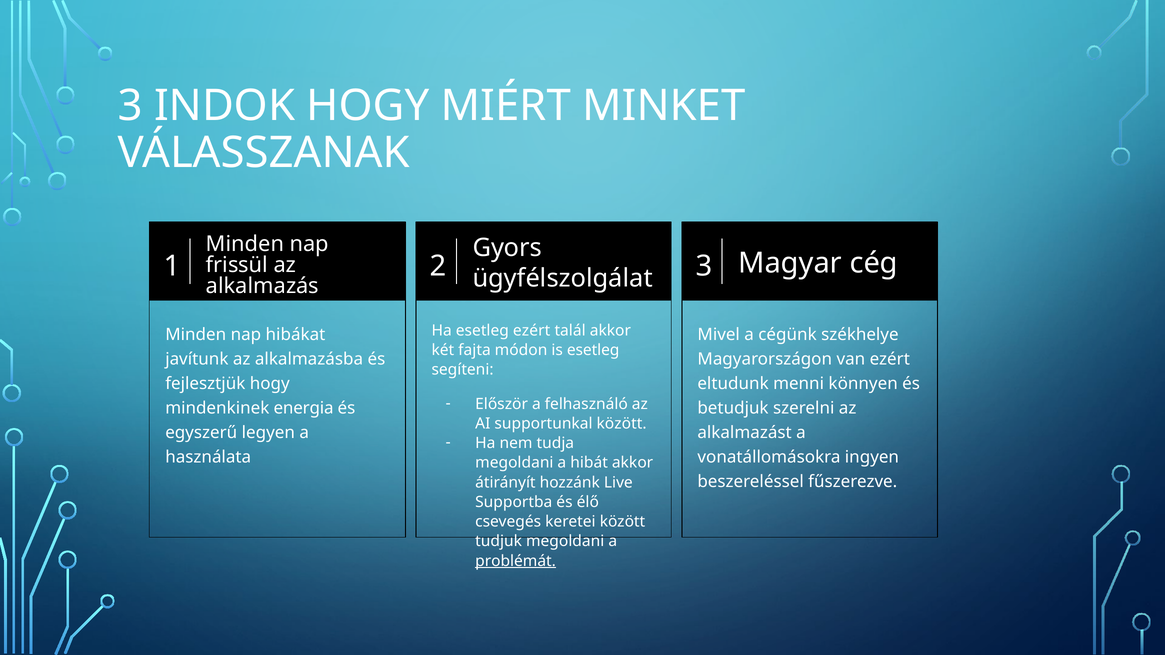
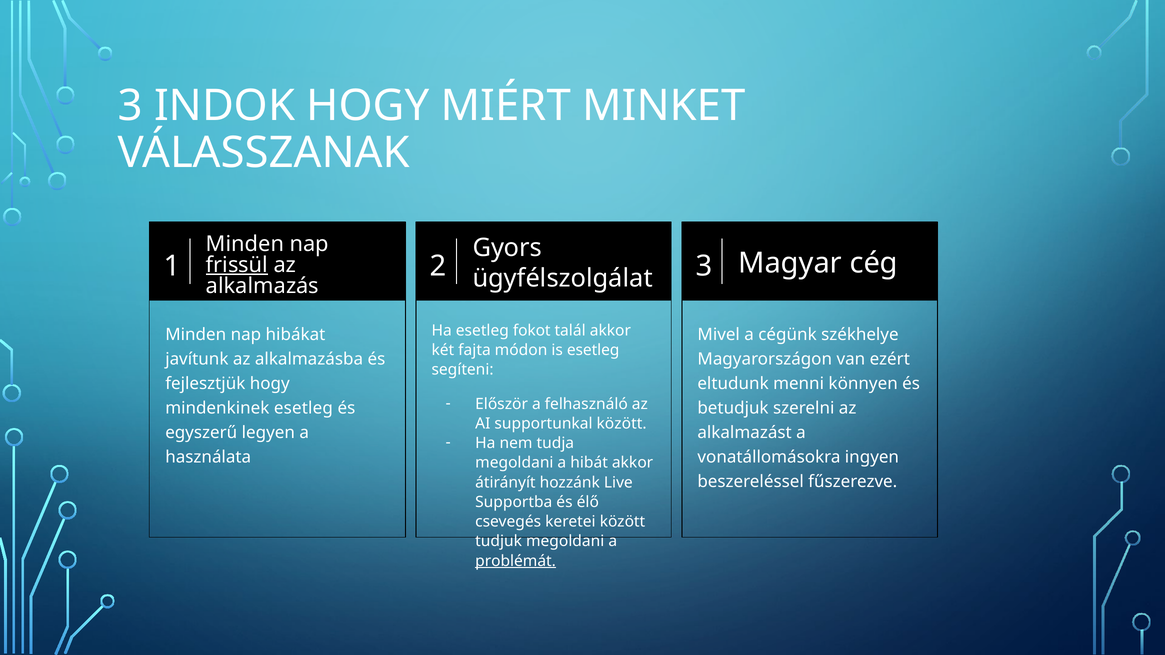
frissül underline: none -> present
esetleg ezért: ezért -> fokot
mindenkinek energia: energia -> esetleg
